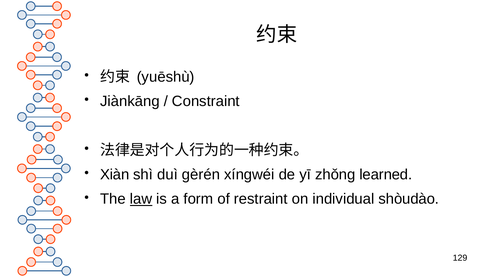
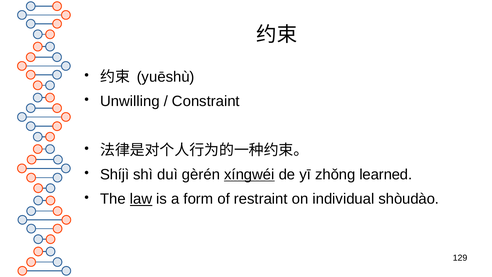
Jiànkāng: Jiànkāng -> Unwilling
Xiàn: Xiàn -> Shíjì
xíngwéi underline: none -> present
